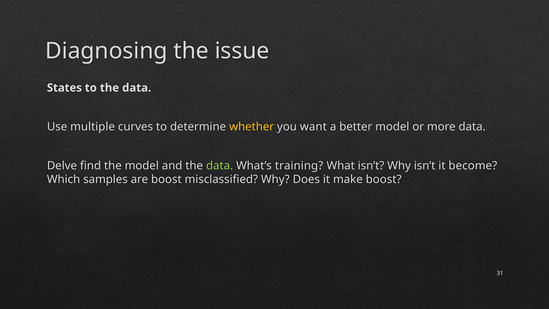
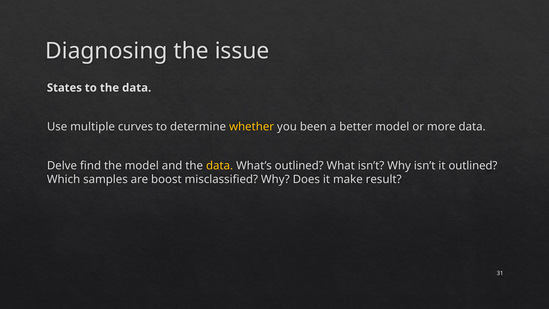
want: want -> been
data at (220, 166) colour: light green -> yellow
What’s training: training -> outlined
it become: become -> outlined
make boost: boost -> result
